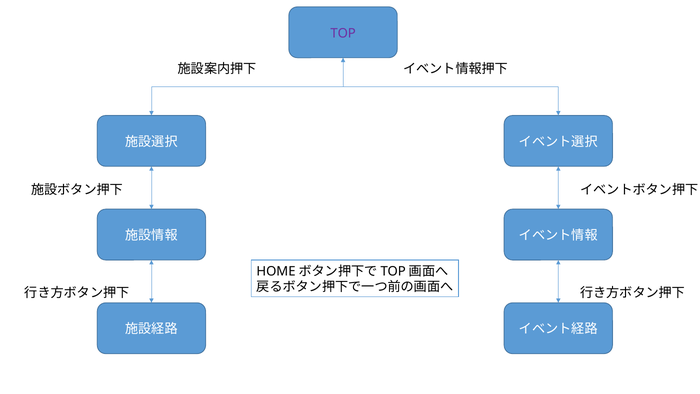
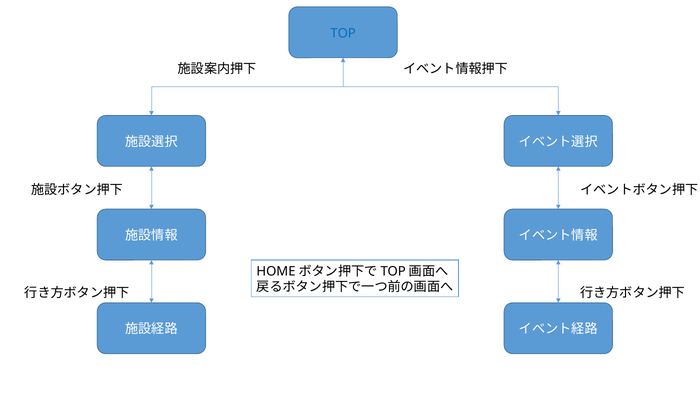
TOP colour: purple -> blue
